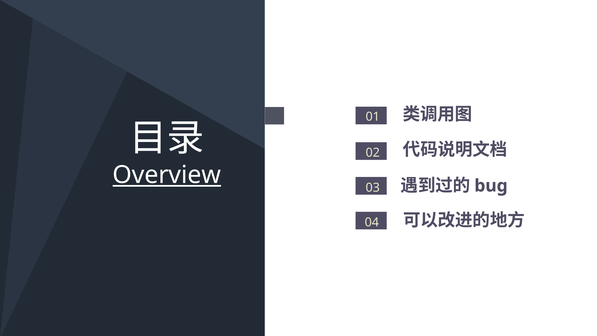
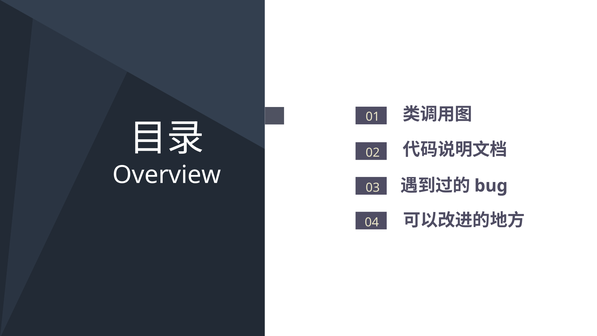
Overview underline: present -> none
